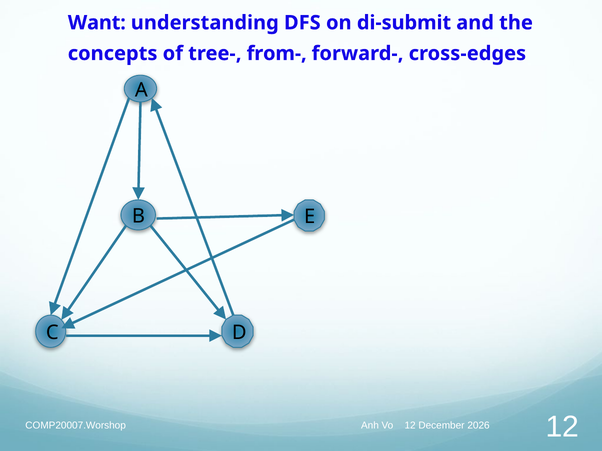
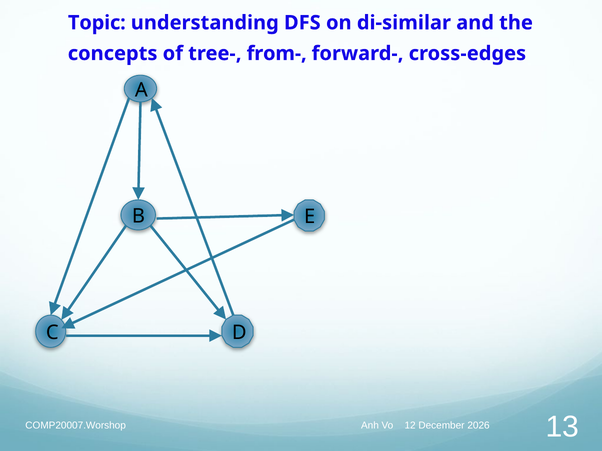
Want: Want -> Topic
di-submit: di-submit -> di-similar
COMP20007.Worshop 12: 12 -> 13
